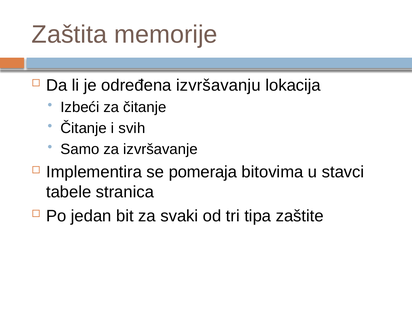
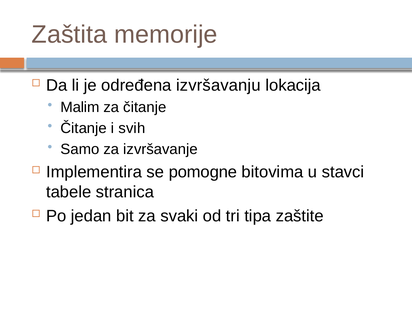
Izbeći: Izbeći -> Malim
pomeraja: pomeraja -> pomogne
